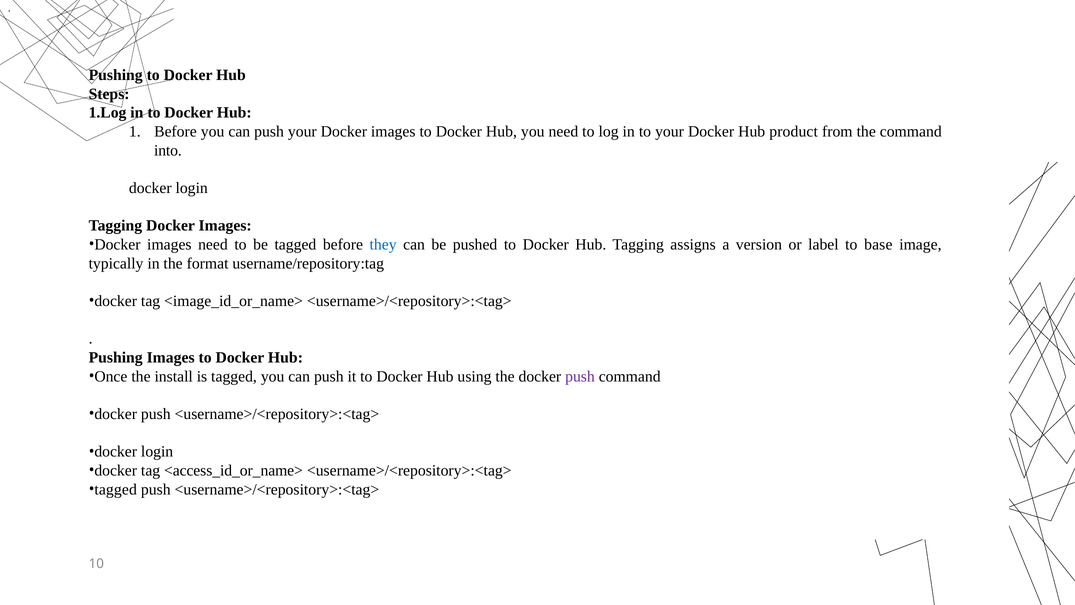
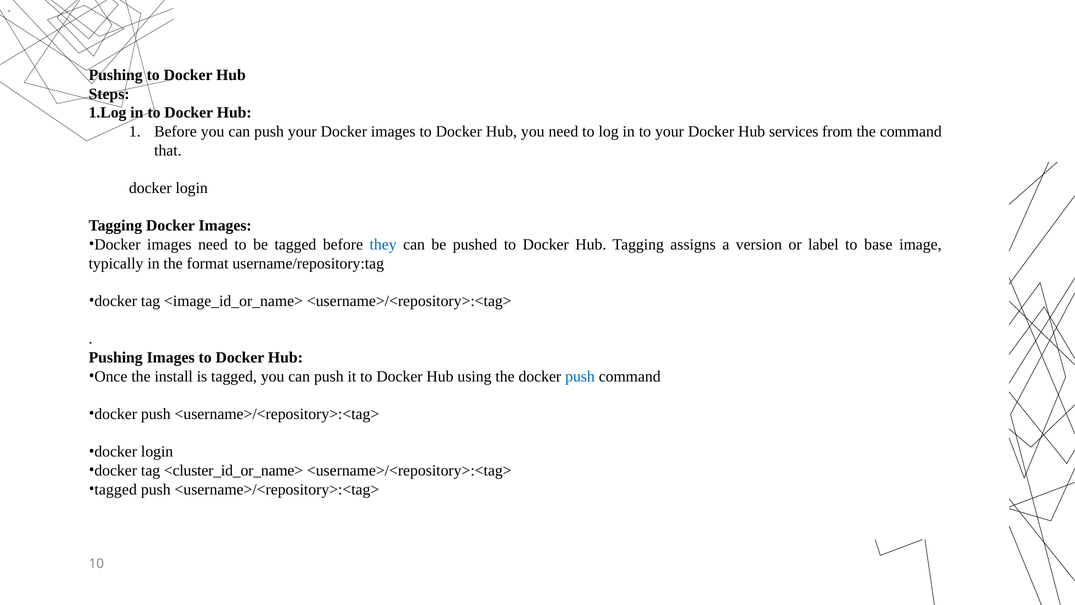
product: product -> services
into: into -> that
push at (580, 376) colour: purple -> blue
<access_id_or_name>: <access_id_or_name> -> <cluster_id_or_name>
